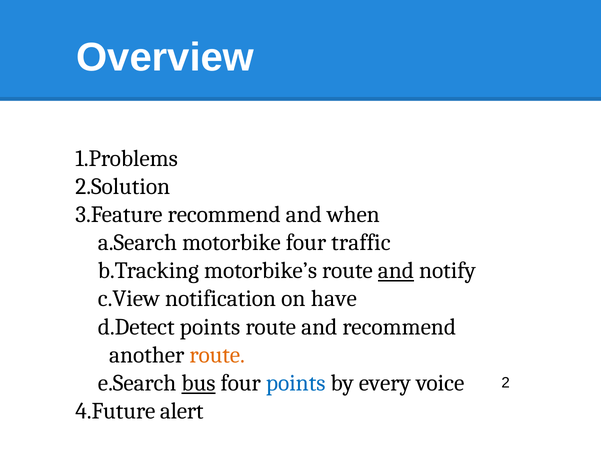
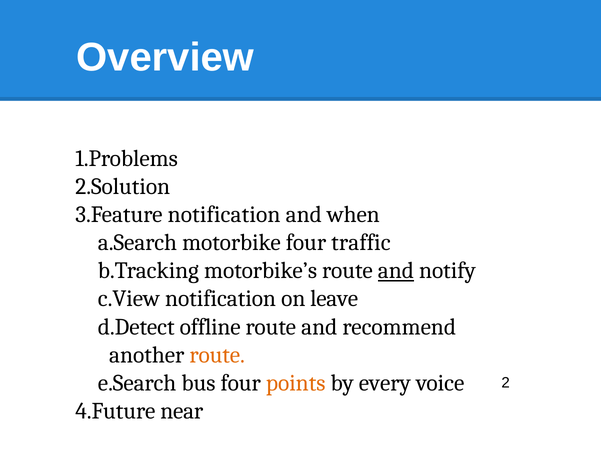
recommend at (224, 214): recommend -> notification
have: have -> leave
points at (210, 327): points -> offline
bus underline: present -> none
points at (296, 383) colour: blue -> orange
alert: alert -> near
